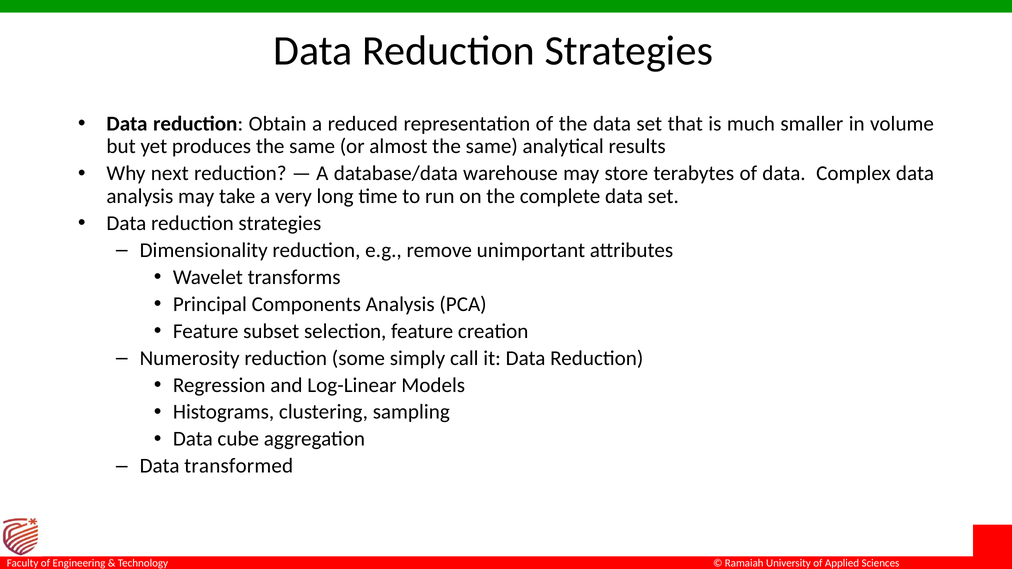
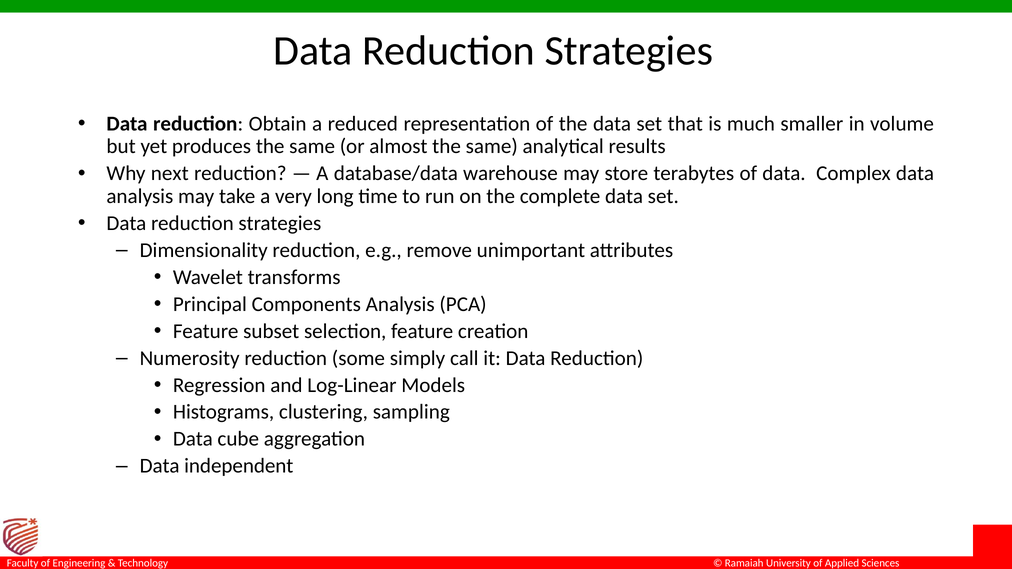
transformed: transformed -> independent
